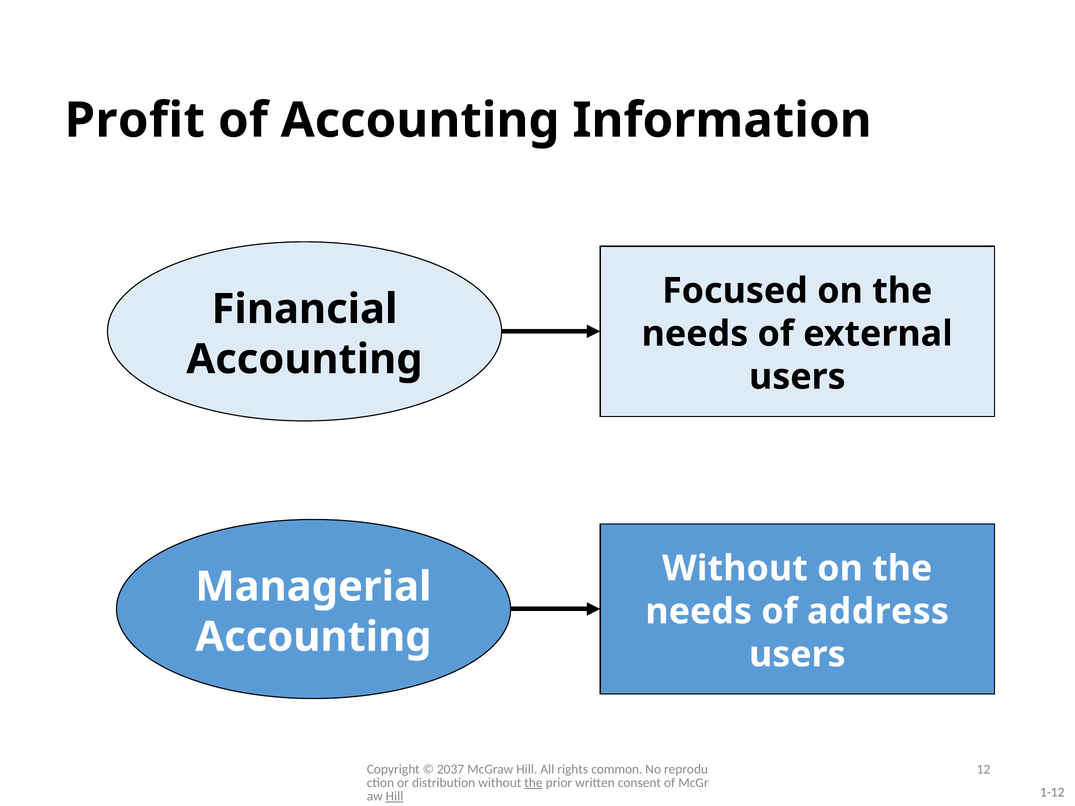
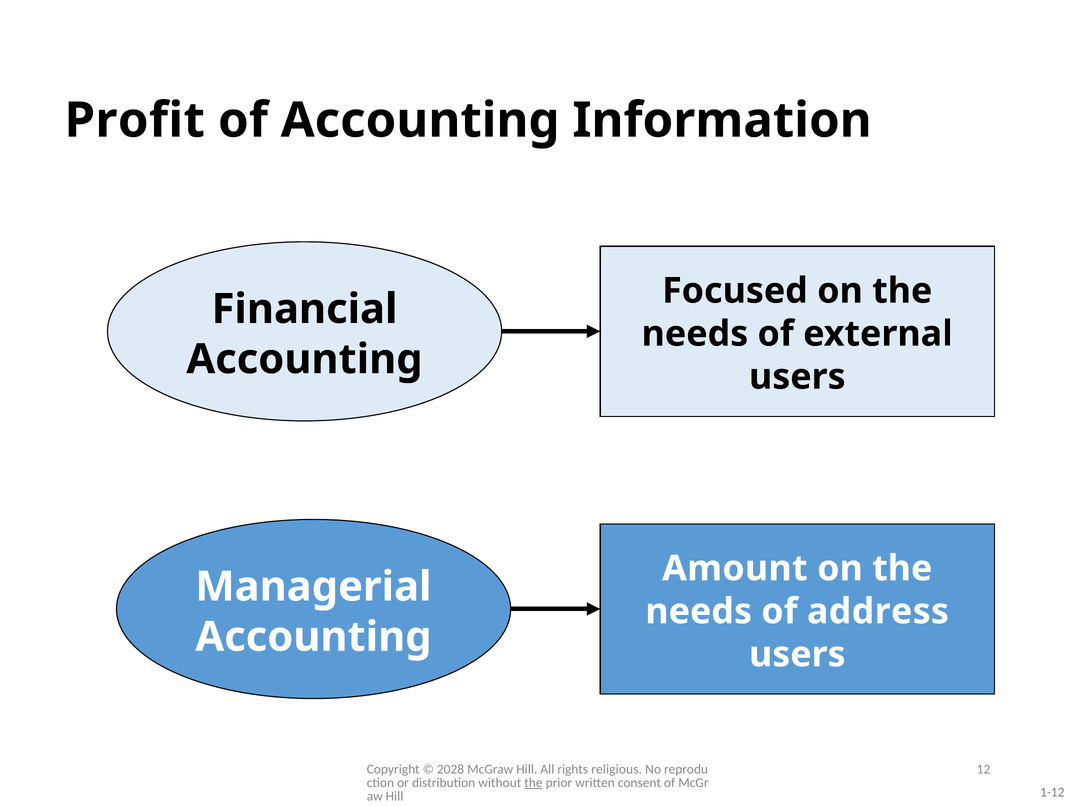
Without at (735, 569): Without -> Amount
2037: 2037 -> 2028
common: common -> religious
Hill at (395, 797) underline: present -> none
